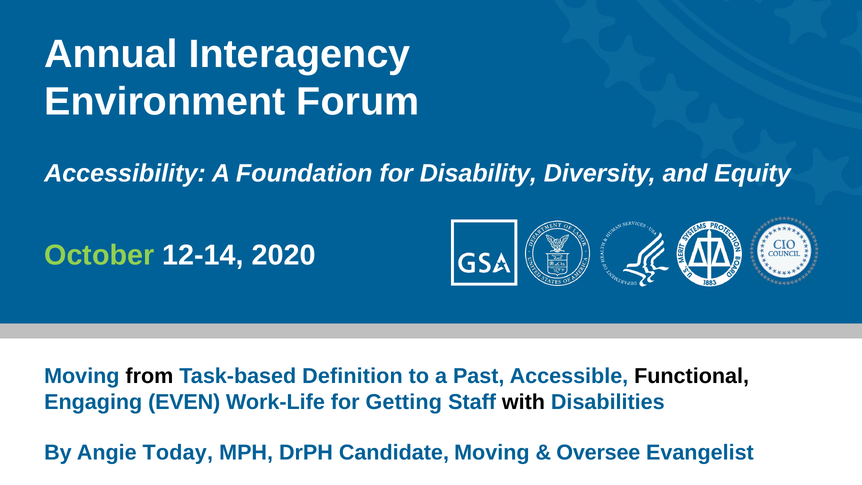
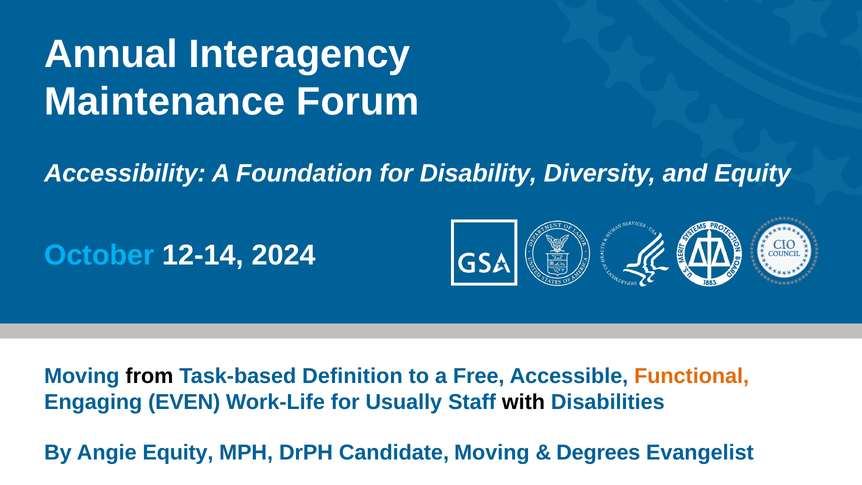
Environment: Environment -> Maintenance
October colour: light green -> light blue
2020: 2020 -> 2024
Past: Past -> Free
Functional colour: black -> orange
Getting: Getting -> Usually
Angie Today: Today -> Equity
Oversee: Oversee -> Degrees
